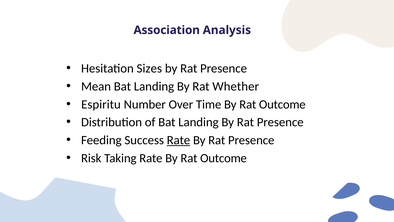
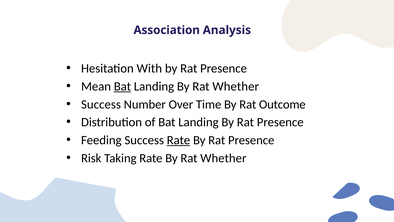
Sizes: Sizes -> With
Bat at (122, 86) underline: none -> present
Espiritu at (101, 104): Espiritu -> Success
Rate By Rat Outcome: Outcome -> Whether
